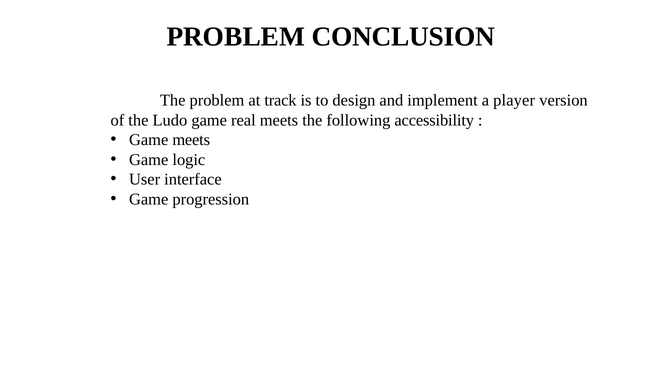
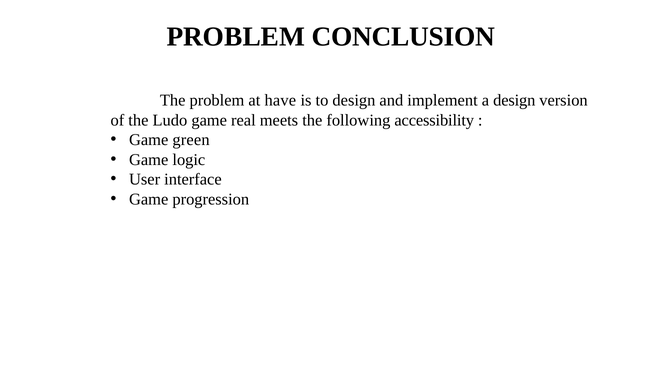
track: track -> have
a player: player -> design
Game meets: meets -> green
